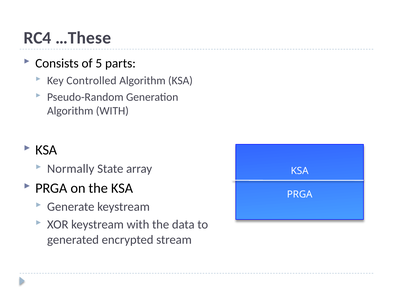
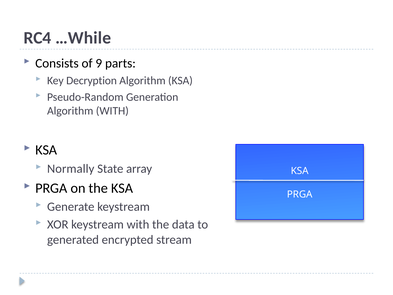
…These: …These -> …While
5: 5 -> 9
Controlled: Controlled -> Decryption
